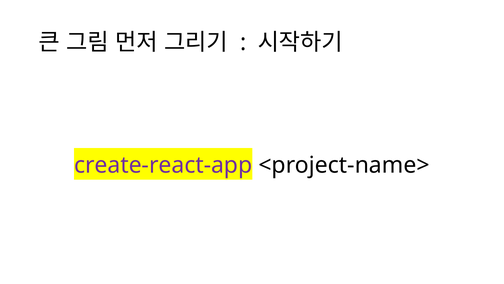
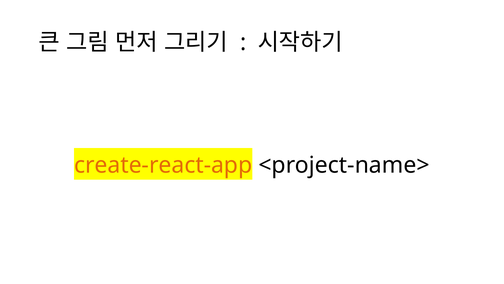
create-react-app colour: purple -> orange
